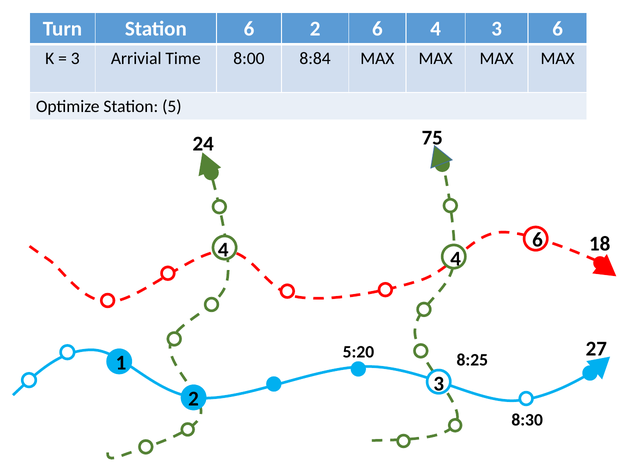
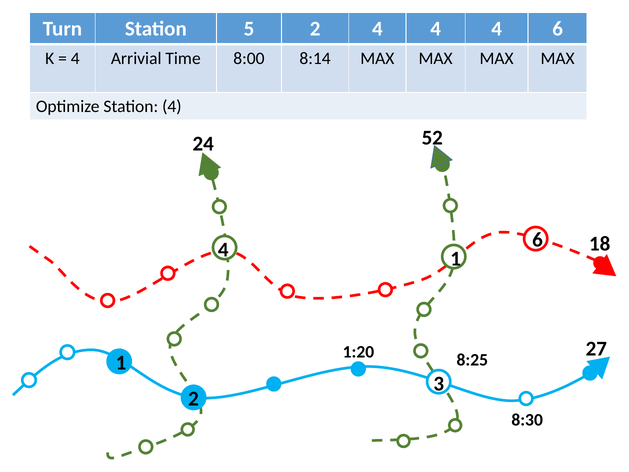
Station 6: 6 -> 5
2 6: 6 -> 4
3 at (497, 29): 3 -> 4
3 at (75, 58): 3 -> 4
8:84: 8:84 -> 8:14
Station 5: 5 -> 4
75: 75 -> 52
4 4: 4 -> 1
5:20: 5:20 -> 1:20
